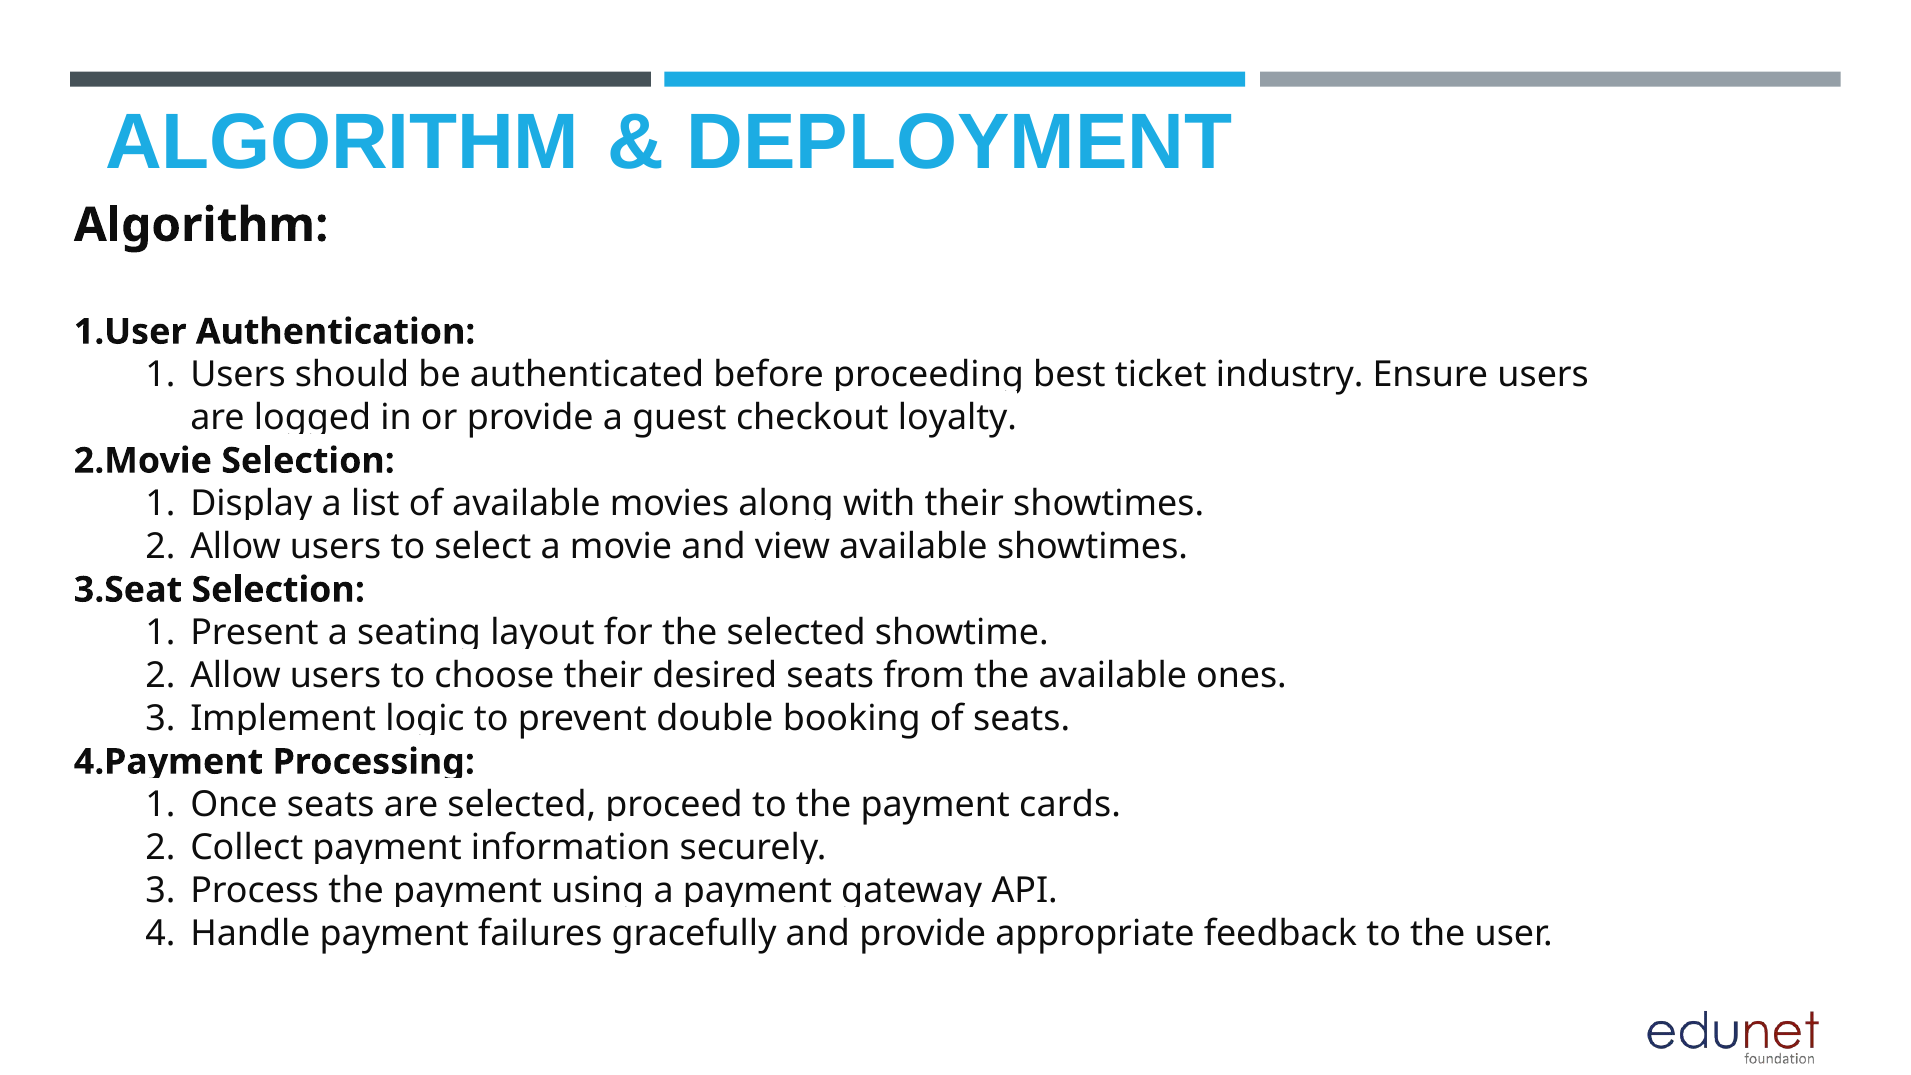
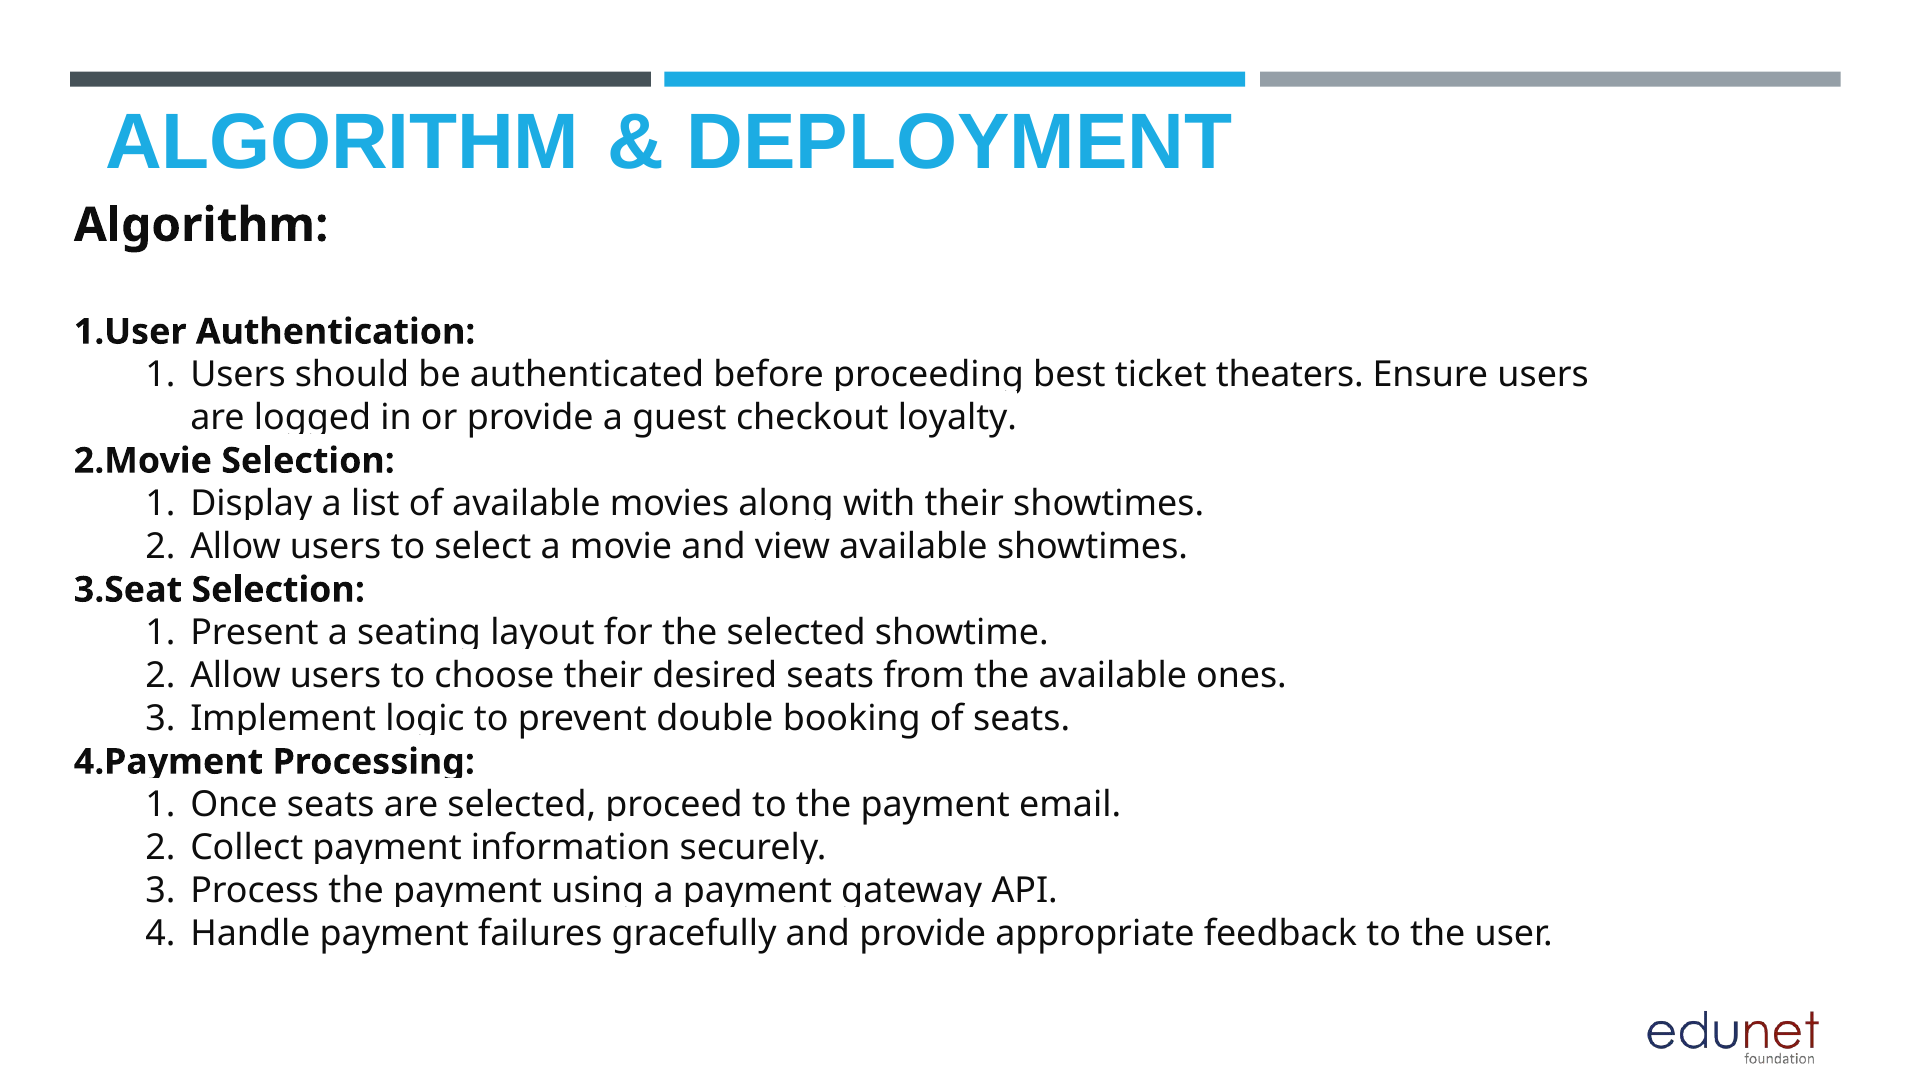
industry: industry -> theaters
cards: cards -> email
